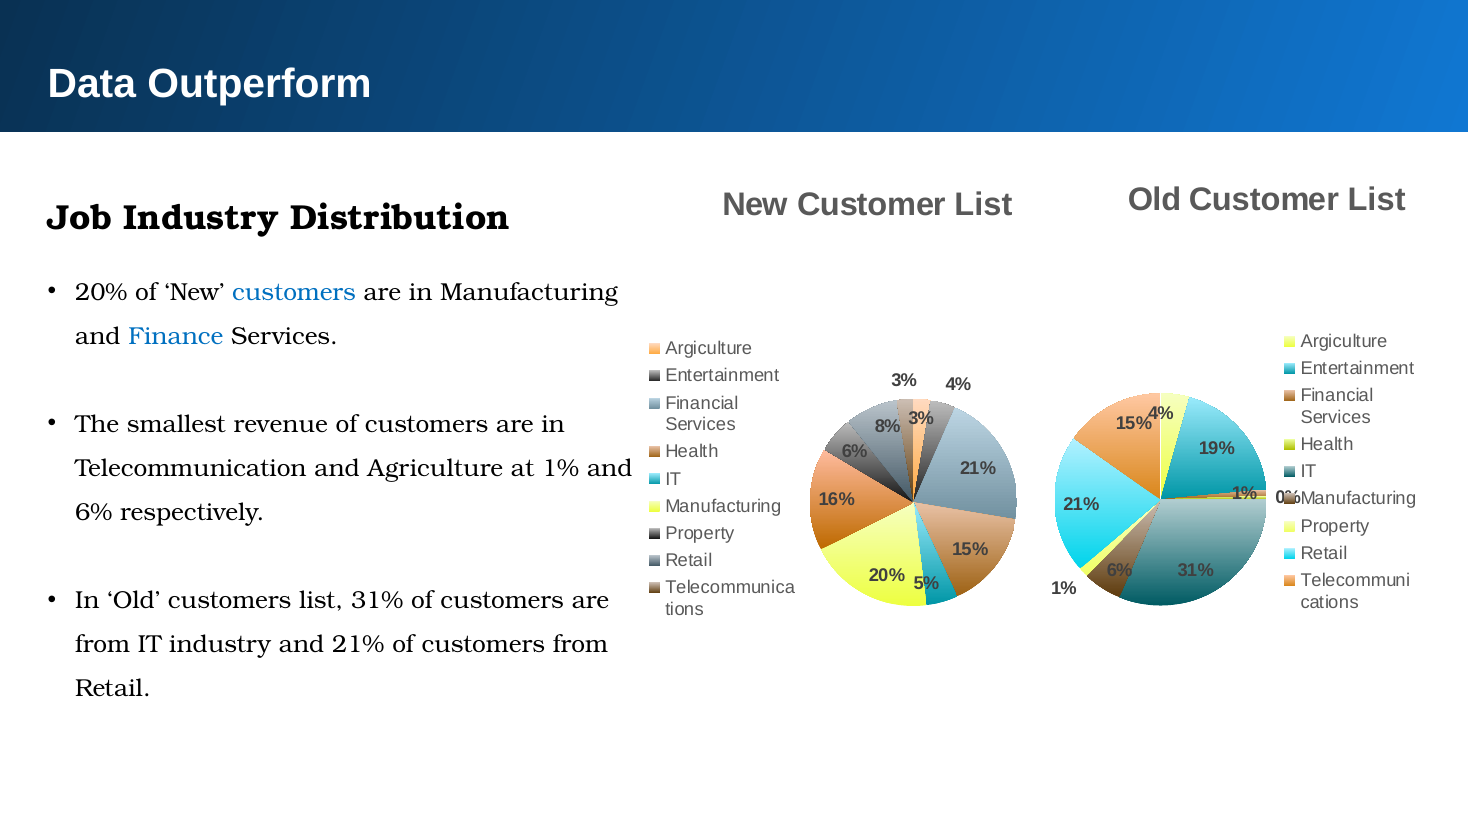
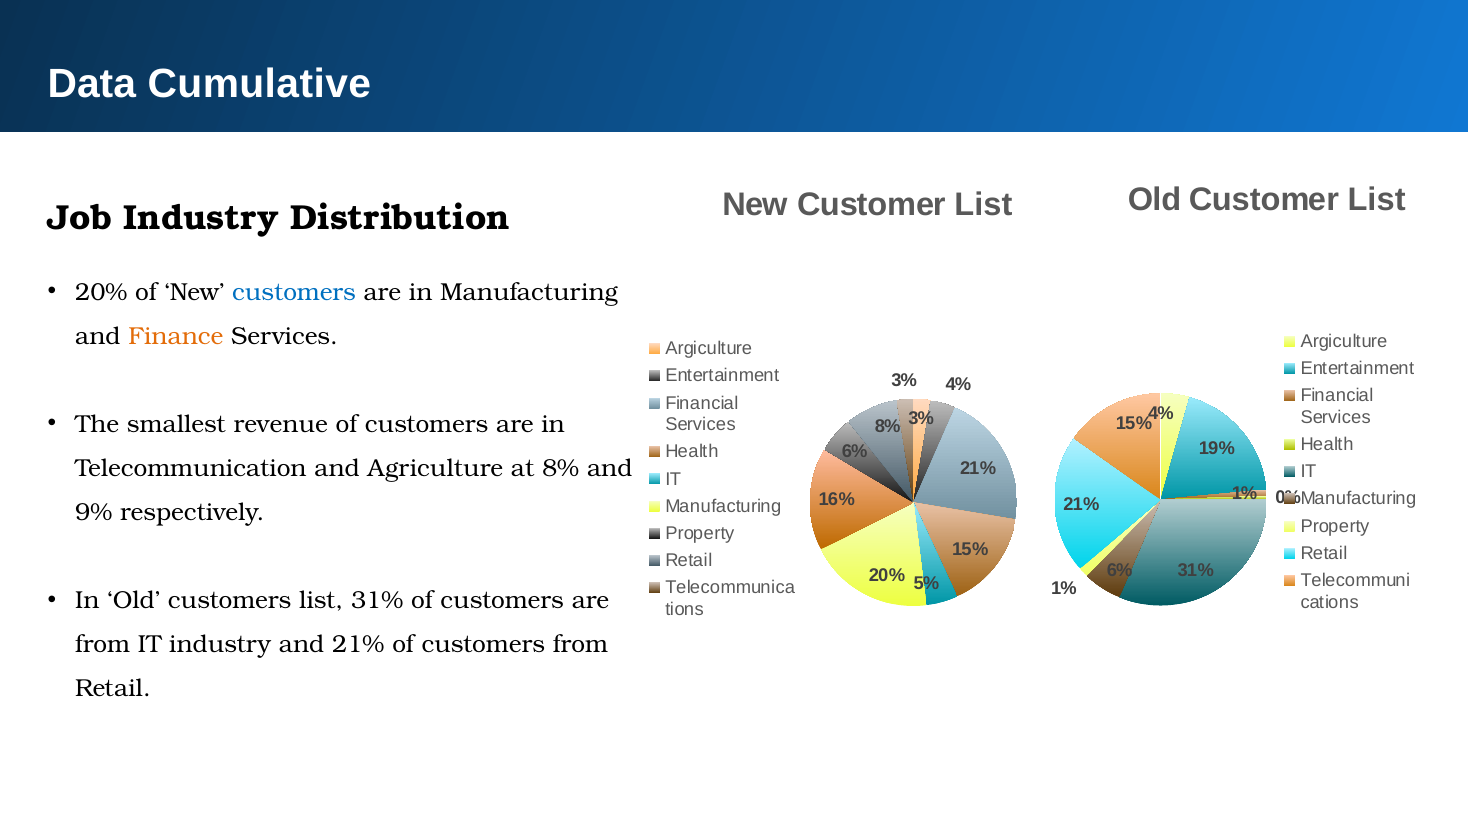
Outperform: Outperform -> Cumulative
Finance colour: blue -> orange
at 1%: 1% -> 8%
6% at (94, 512): 6% -> 9%
